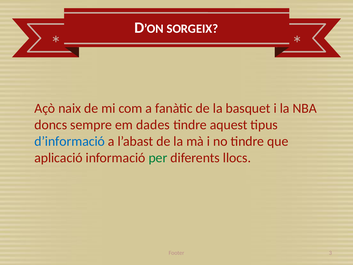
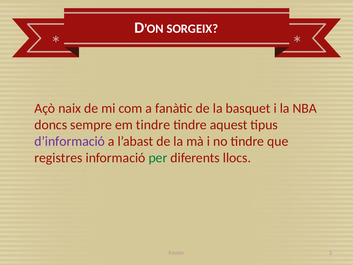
em dades: dades -> tindre
d’informació colour: blue -> purple
aplicació: aplicació -> registres
